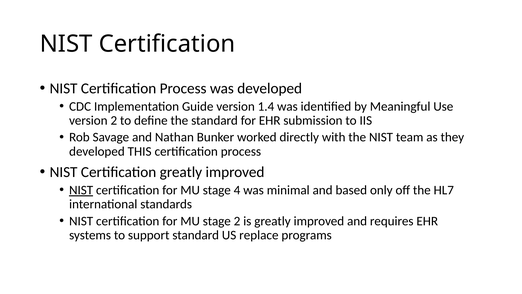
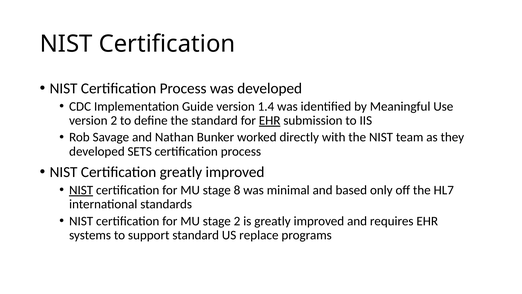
EHR at (270, 120) underline: none -> present
THIS: THIS -> SETS
4: 4 -> 8
